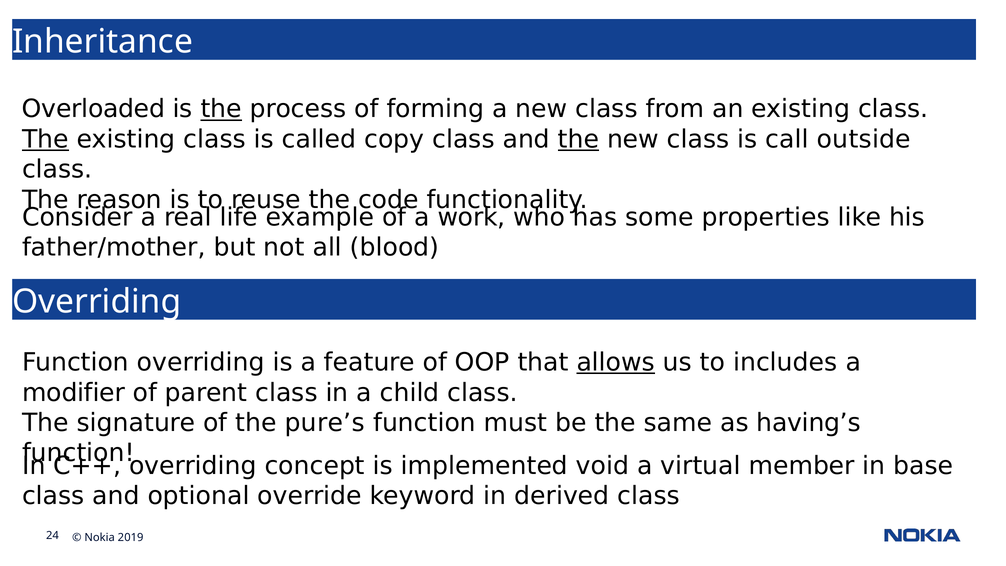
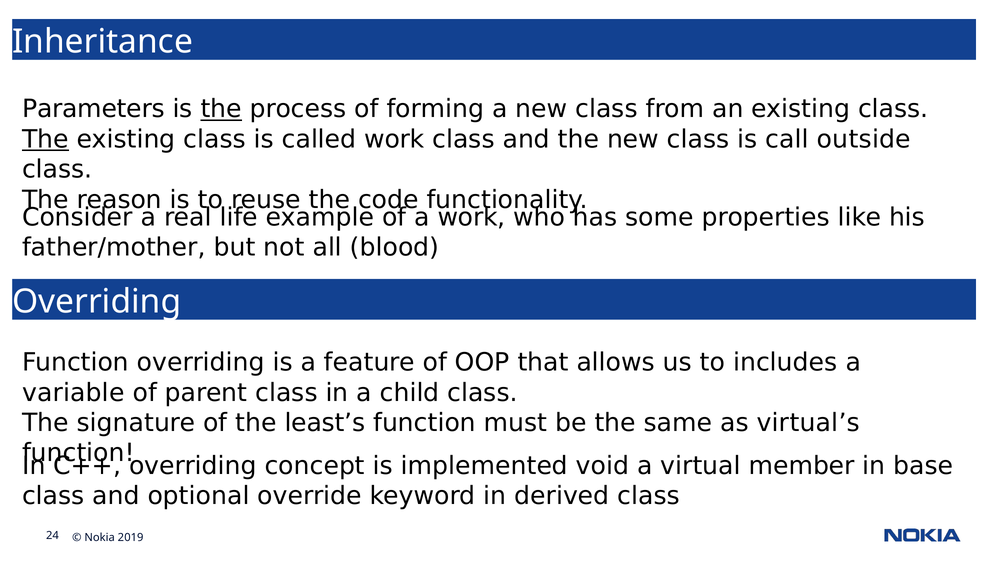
Overloaded: Overloaded -> Parameters
called copy: copy -> work
the at (578, 139) underline: present -> none
allows underline: present -> none
modifier: modifier -> variable
pure’s: pure’s -> least’s
having’s: having’s -> virtual’s
